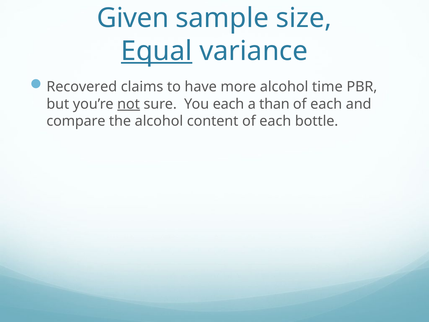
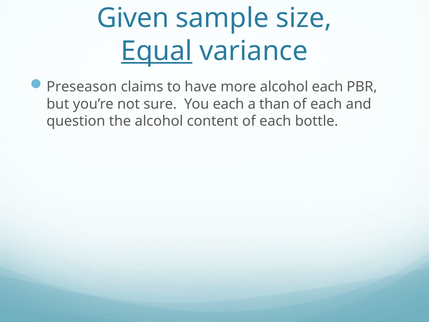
Recovered: Recovered -> Preseason
alcohol time: time -> each
not underline: present -> none
compare: compare -> question
